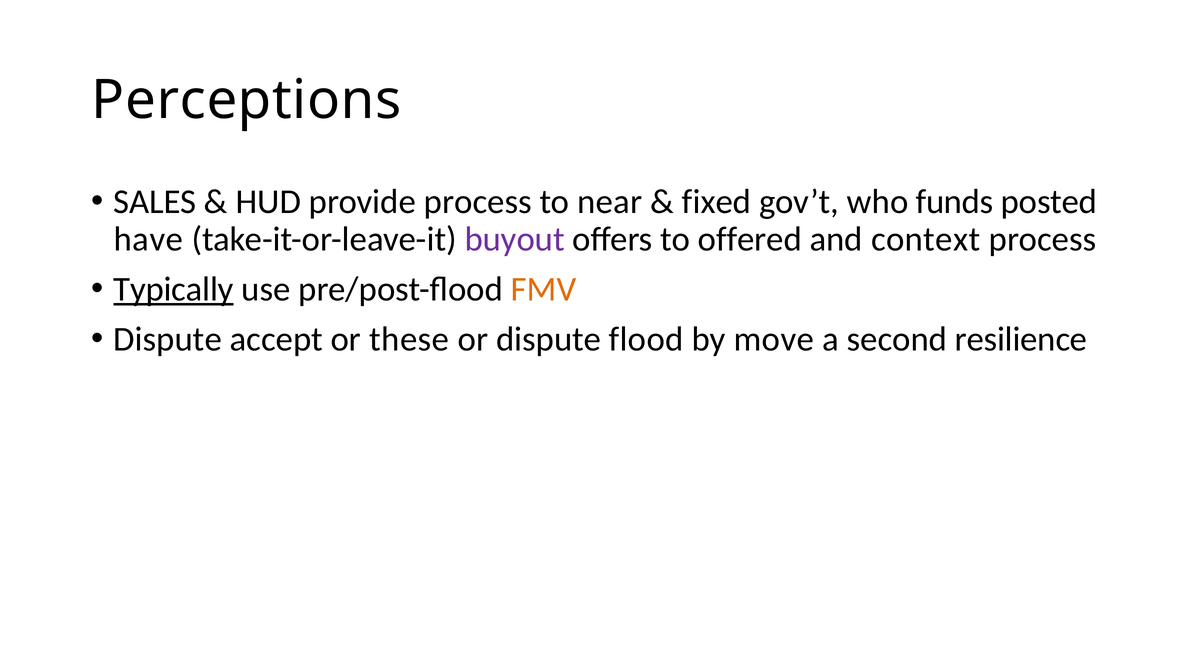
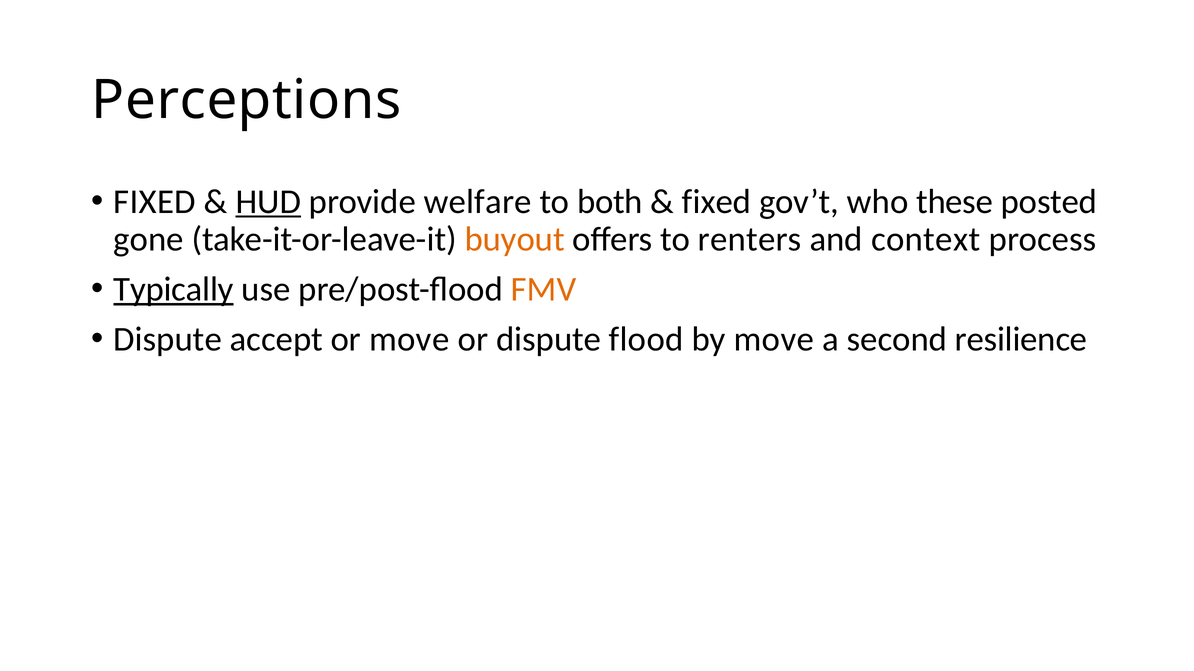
SALES at (155, 202): SALES -> FIXED
HUD underline: none -> present
provide process: process -> welfare
near: near -> both
funds: funds -> these
have: have -> gone
buyout colour: purple -> orange
offered: offered -> renters
or these: these -> move
